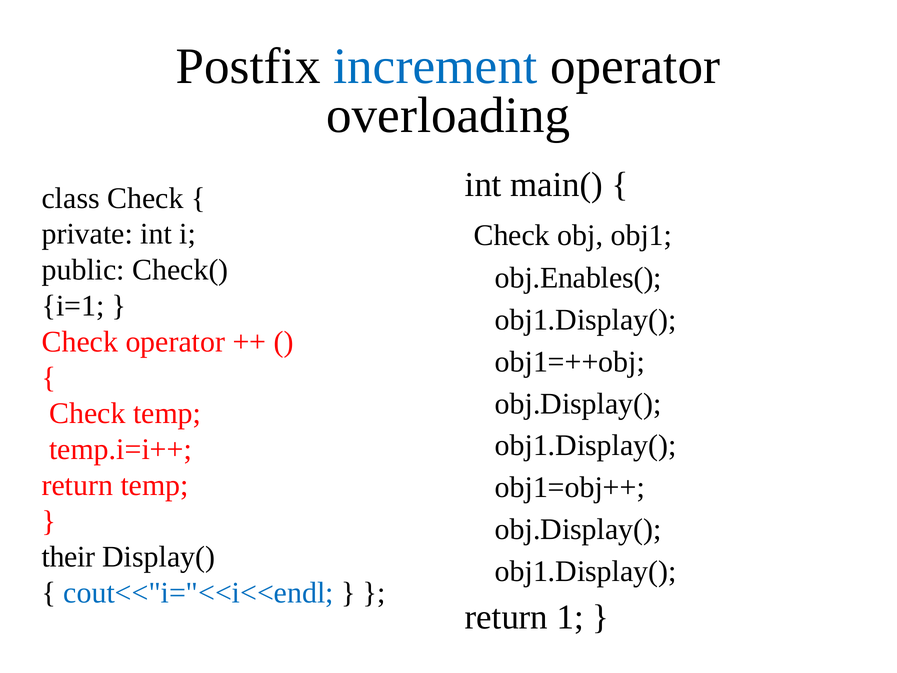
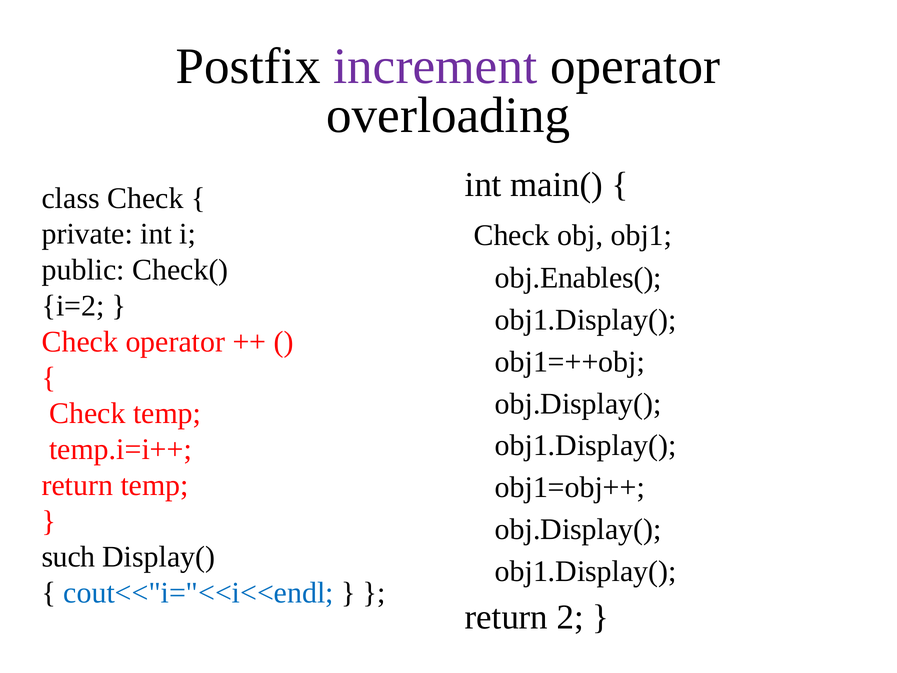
increment colour: blue -> purple
i=1: i=1 -> i=2
their: their -> such
1: 1 -> 2
